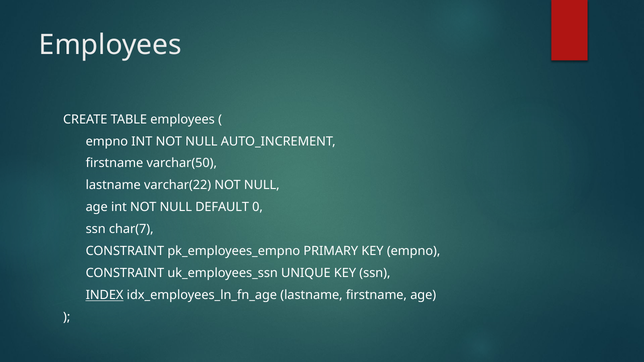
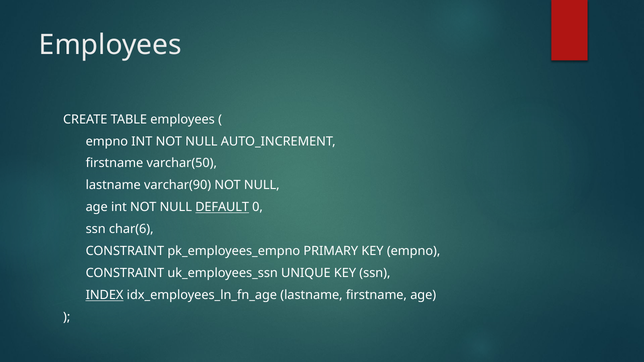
varchar(22: varchar(22 -> varchar(90
DEFAULT underline: none -> present
char(7: char(7 -> char(6
